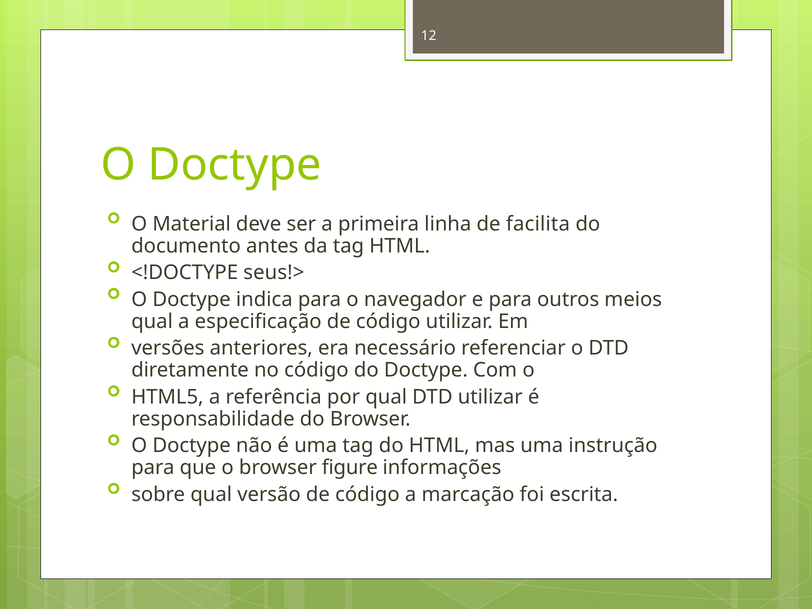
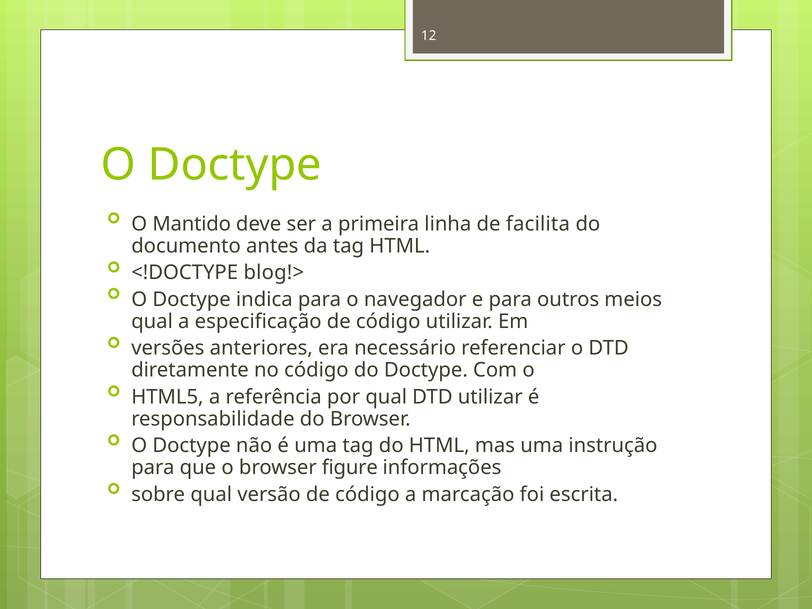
Material: Material -> Mantido
seus!>: seus!> -> blog!>
